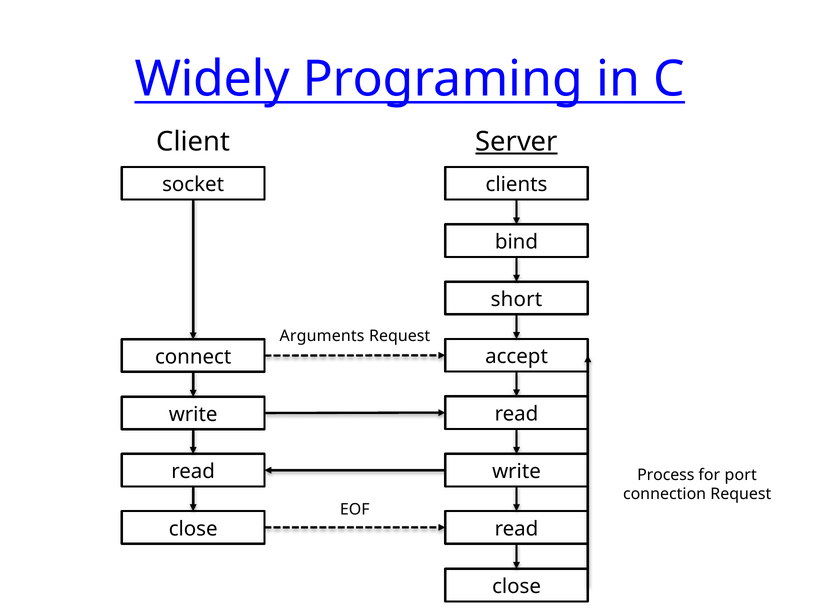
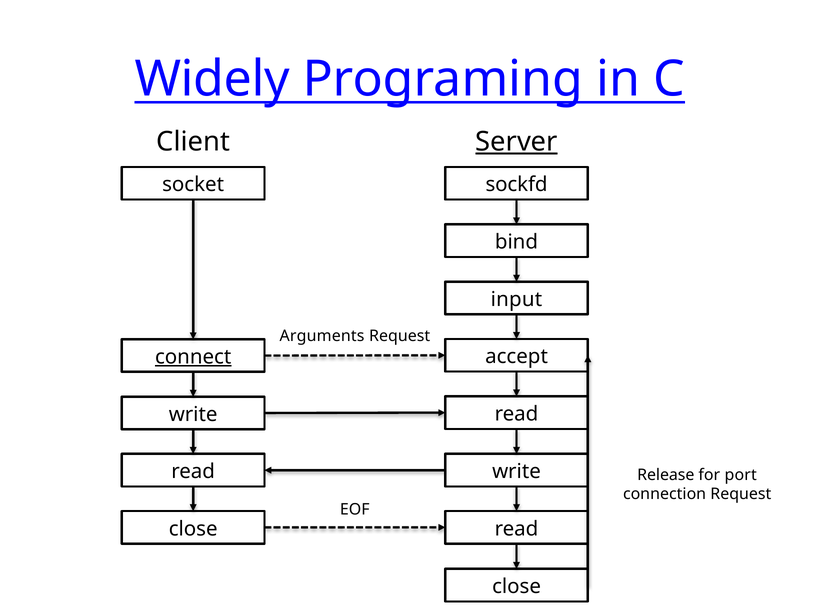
clients: clients -> sockfd
short: short -> input
connect underline: none -> present
Process: Process -> Release
